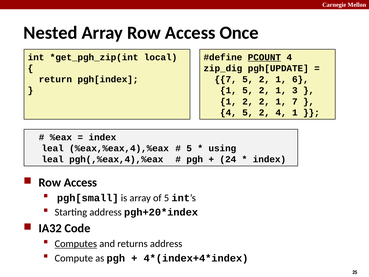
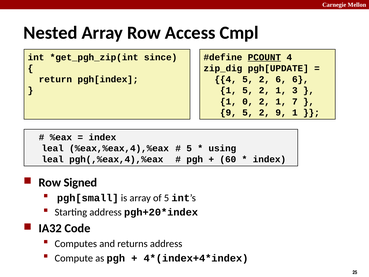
Once: Once -> Cmpl
local: local -> since
7 at (226, 79): 7 -> 4
1 at (281, 79): 1 -> 6
1 2: 2 -> 0
4 at (228, 113): 4 -> 9
2 4: 4 -> 9
24: 24 -> 60
Access at (80, 182): Access -> Signed
Computes underline: present -> none
